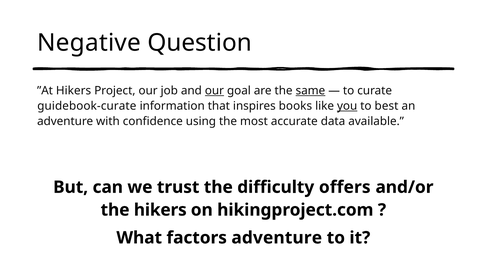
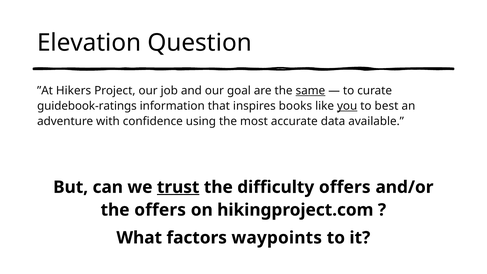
Negative: Negative -> Elevation
our at (214, 91) underline: present -> none
guidebook-curate: guidebook-curate -> guidebook-ratings
trust underline: none -> present
the hikers: hikers -> offers
factors adventure: adventure -> waypoints
